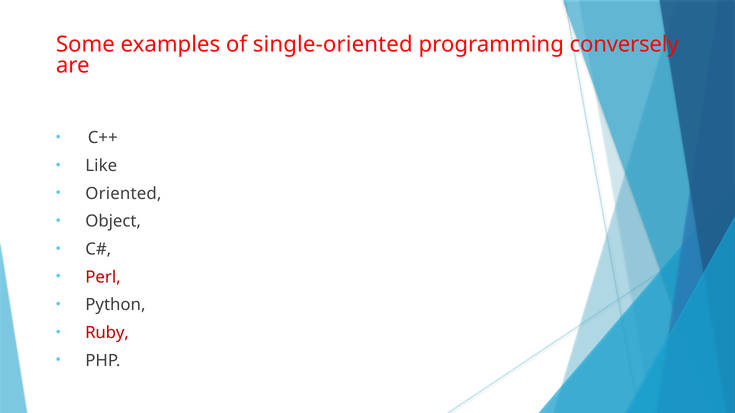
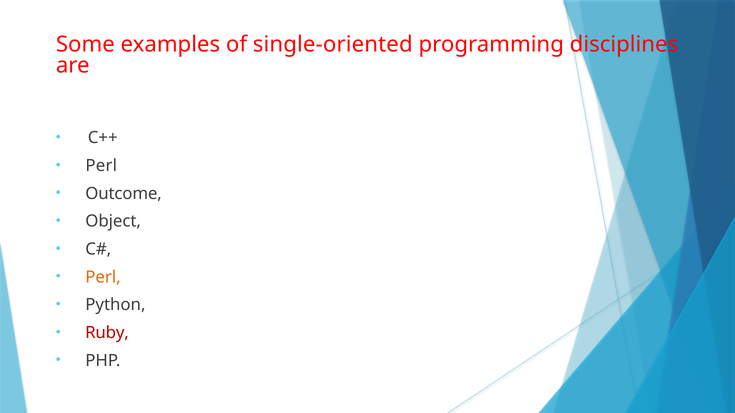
conversely: conversely -> disciplines
Like at (101, 166): Like -> Perl
Oriented: Oriented -> Outcome
Perl at (103, 277) colour: red -> orange
